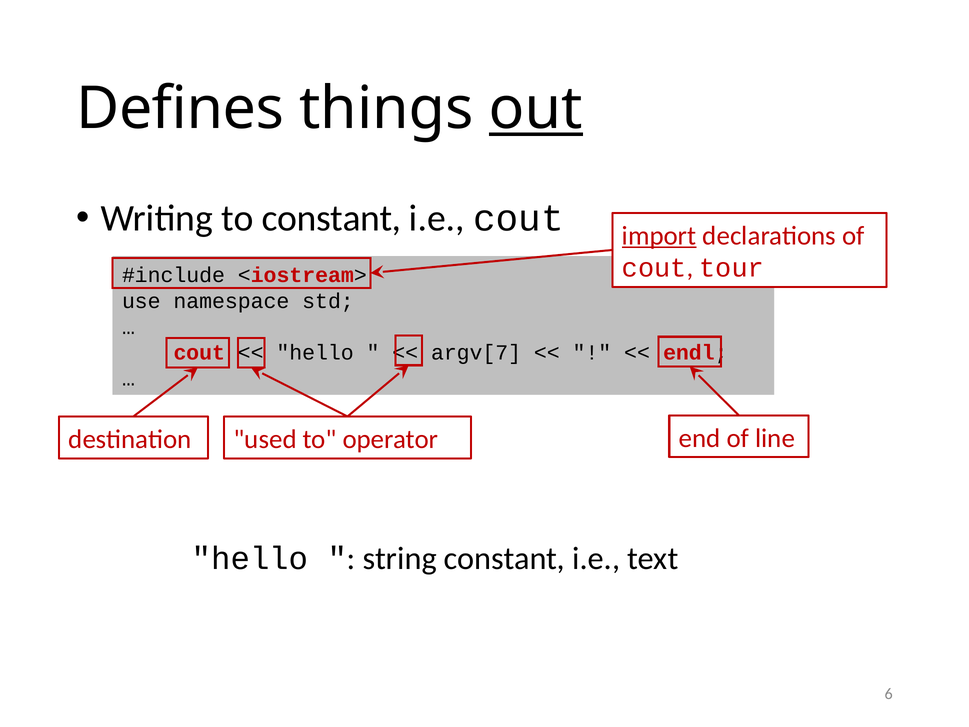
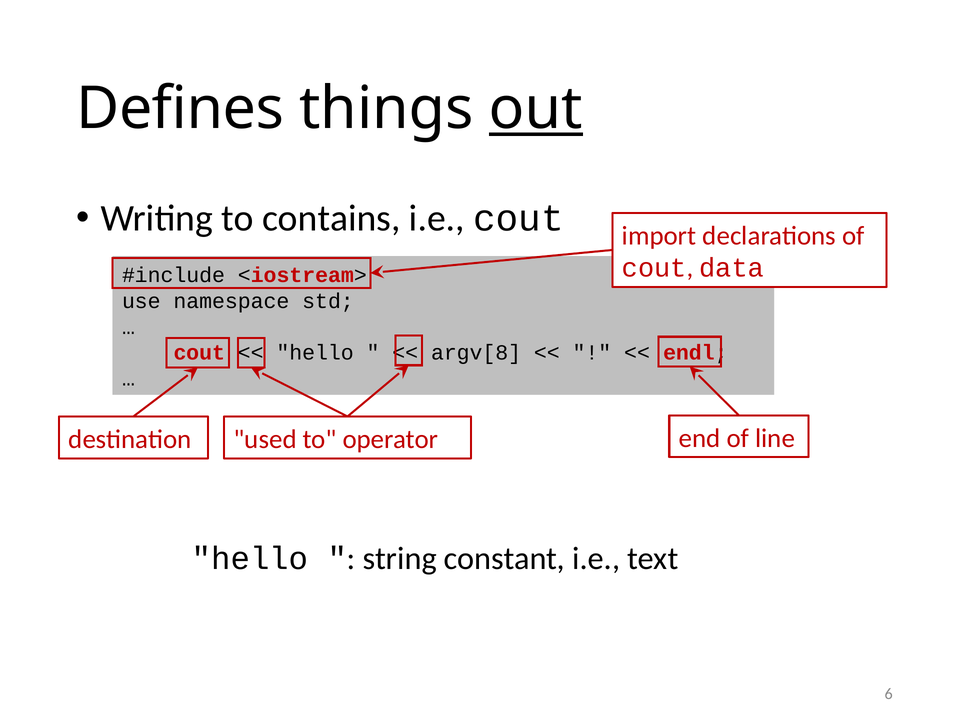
to constant: constant -> contains
import underline: present -> none
tour: tour -> data
argv[7: argv[7 -> argv[8
